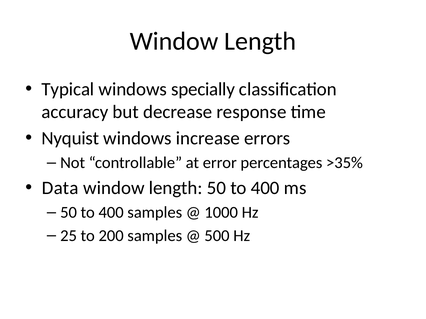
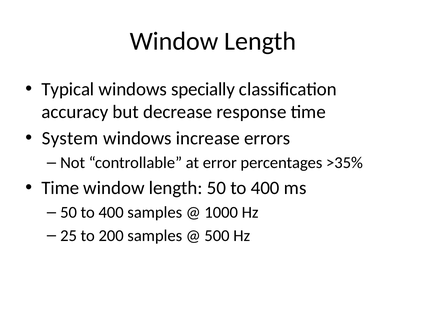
Nyquist: Nyquist -> System
Data at (60, 188): Data -> Time
